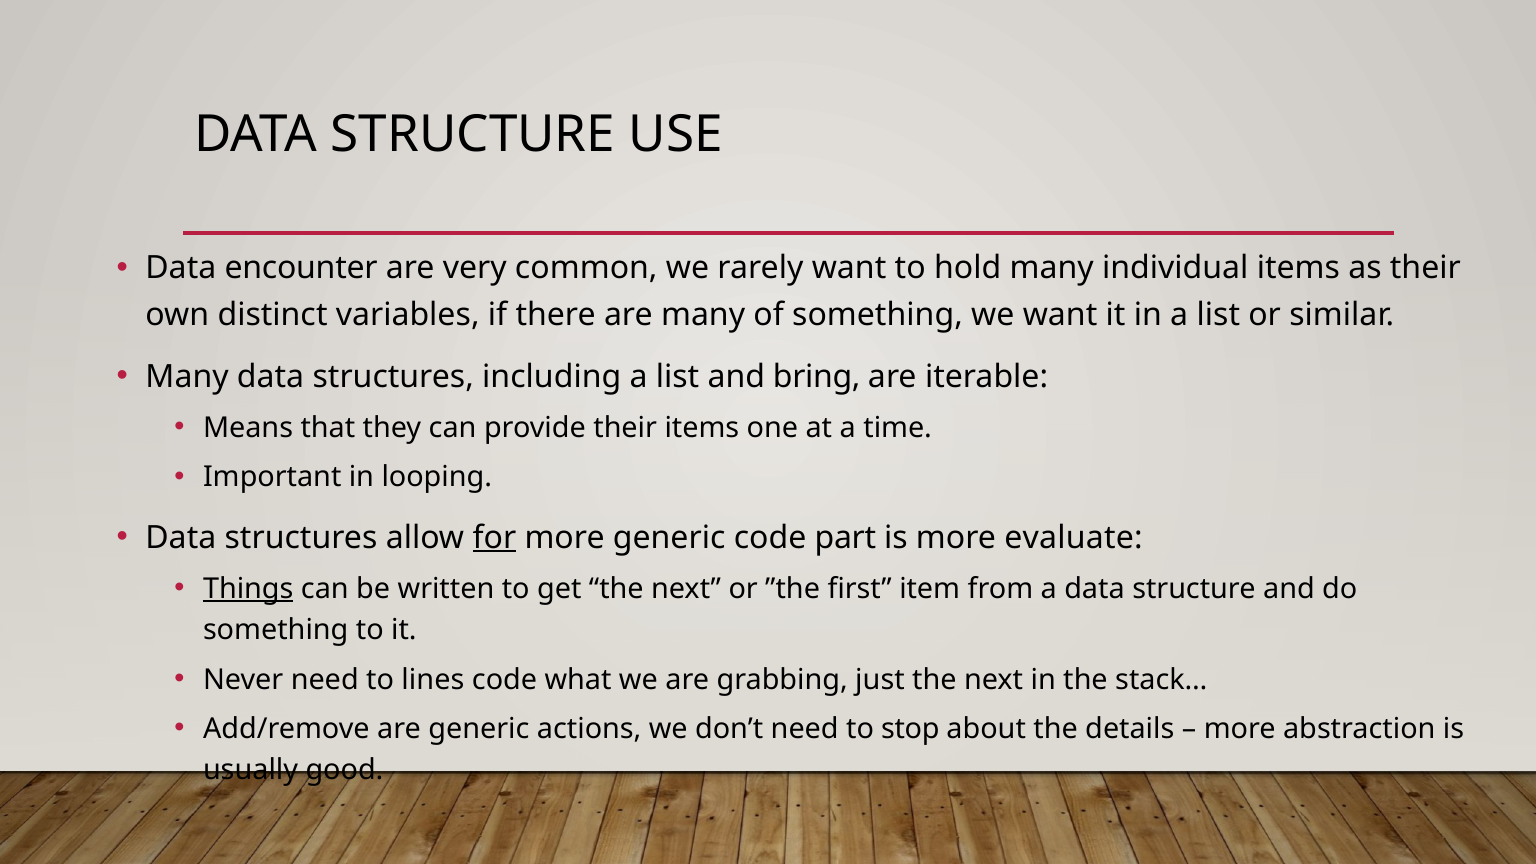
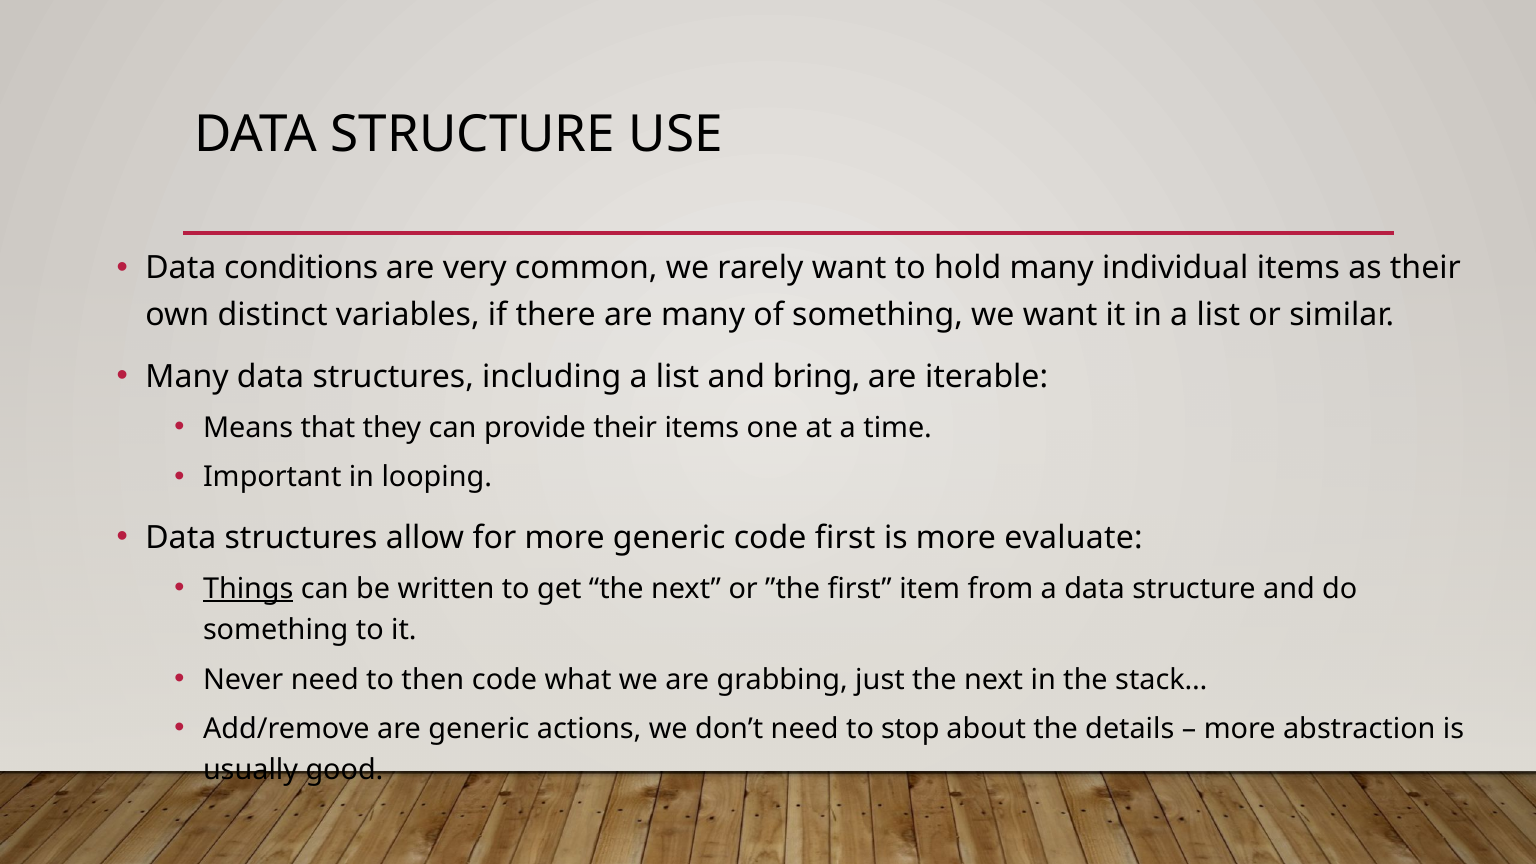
encounter: encounter -> conditions
for underline: present -> none
code part: part -> first
lines: lines -> then
